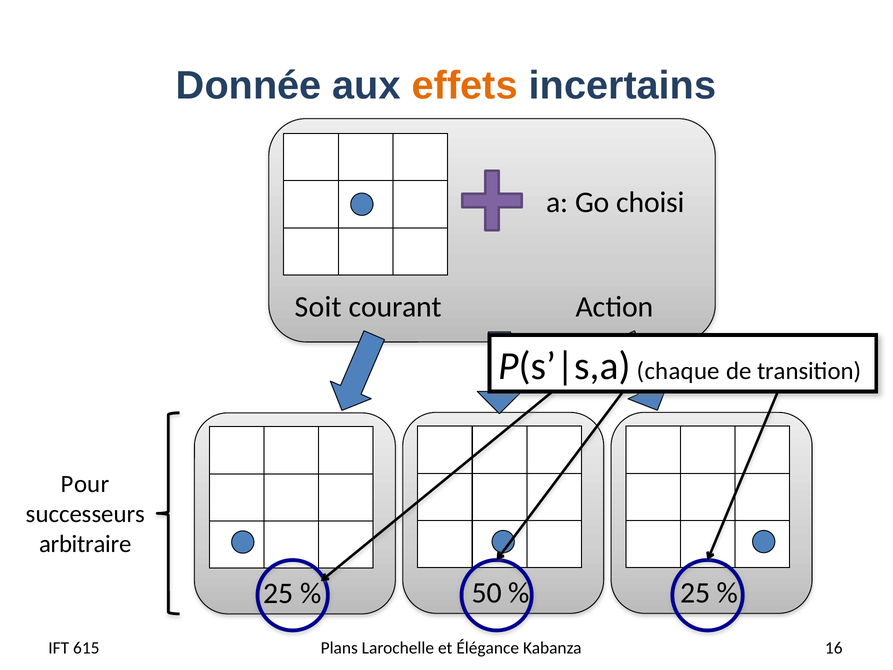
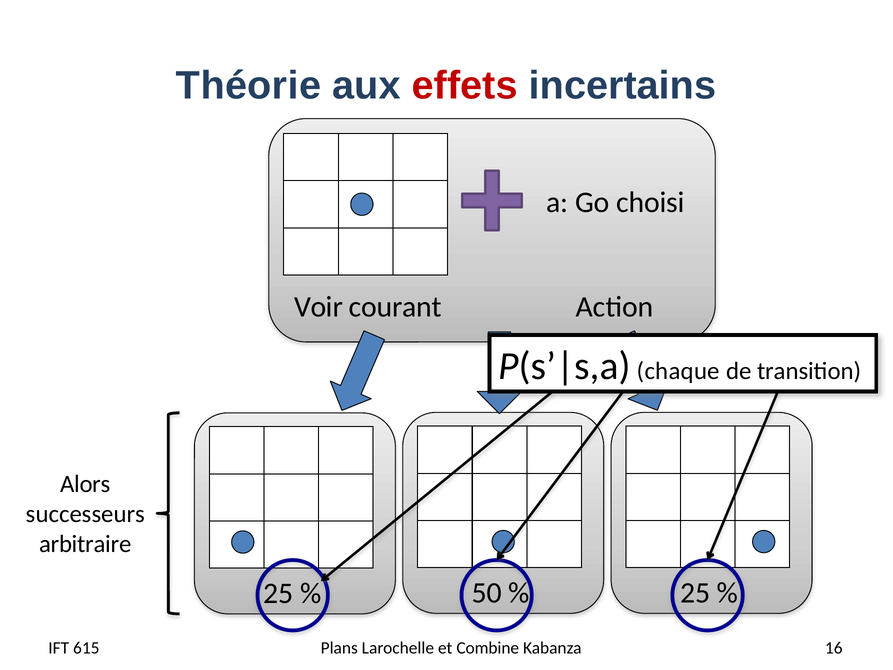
Donnée: Donnée -> Théorie
effets colour: orange -> red
Soit: Soit -> Voir
Pour: Pour -> Alors
Élégance: Élégance -> Combine
